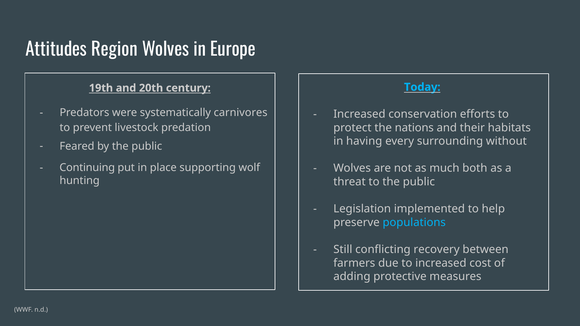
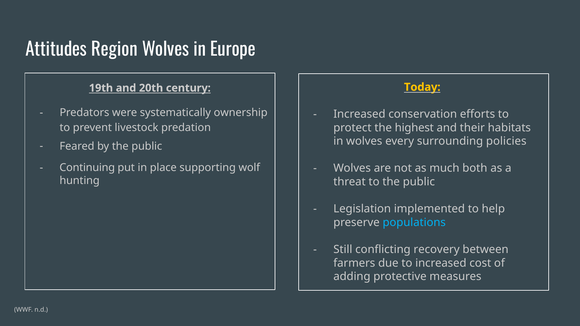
Today colour: light blue -> yellow
carnivores: carnivores -> ownership
nations: nations -> highest
in having: having -> wolves
without: without -> policies
